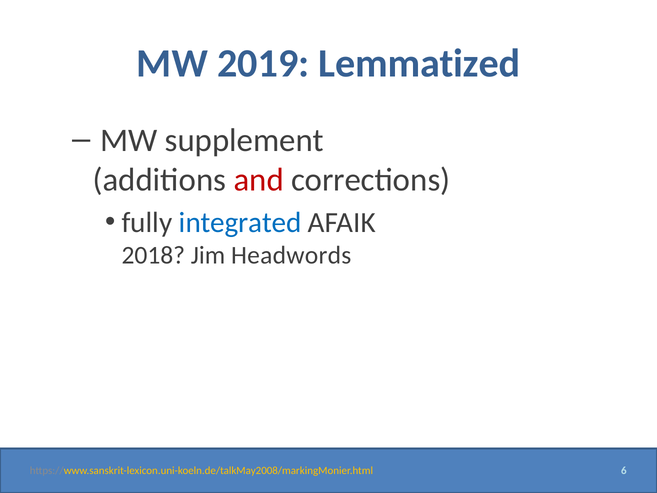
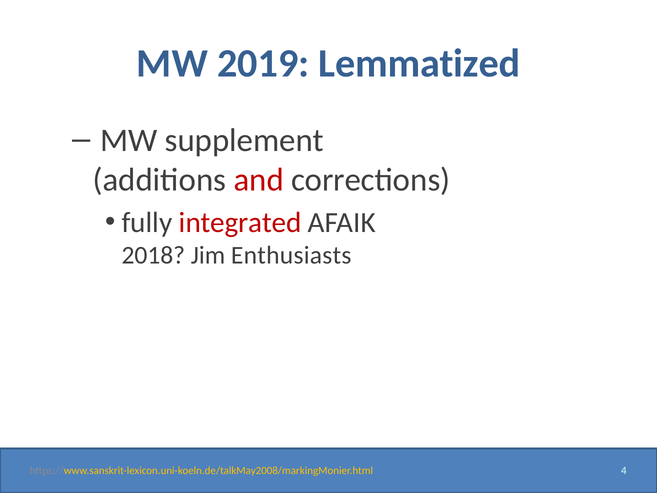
integrated colour: blue -> red
Headwords: Headwords -> Enthusiasts
6: 6 -> 4
